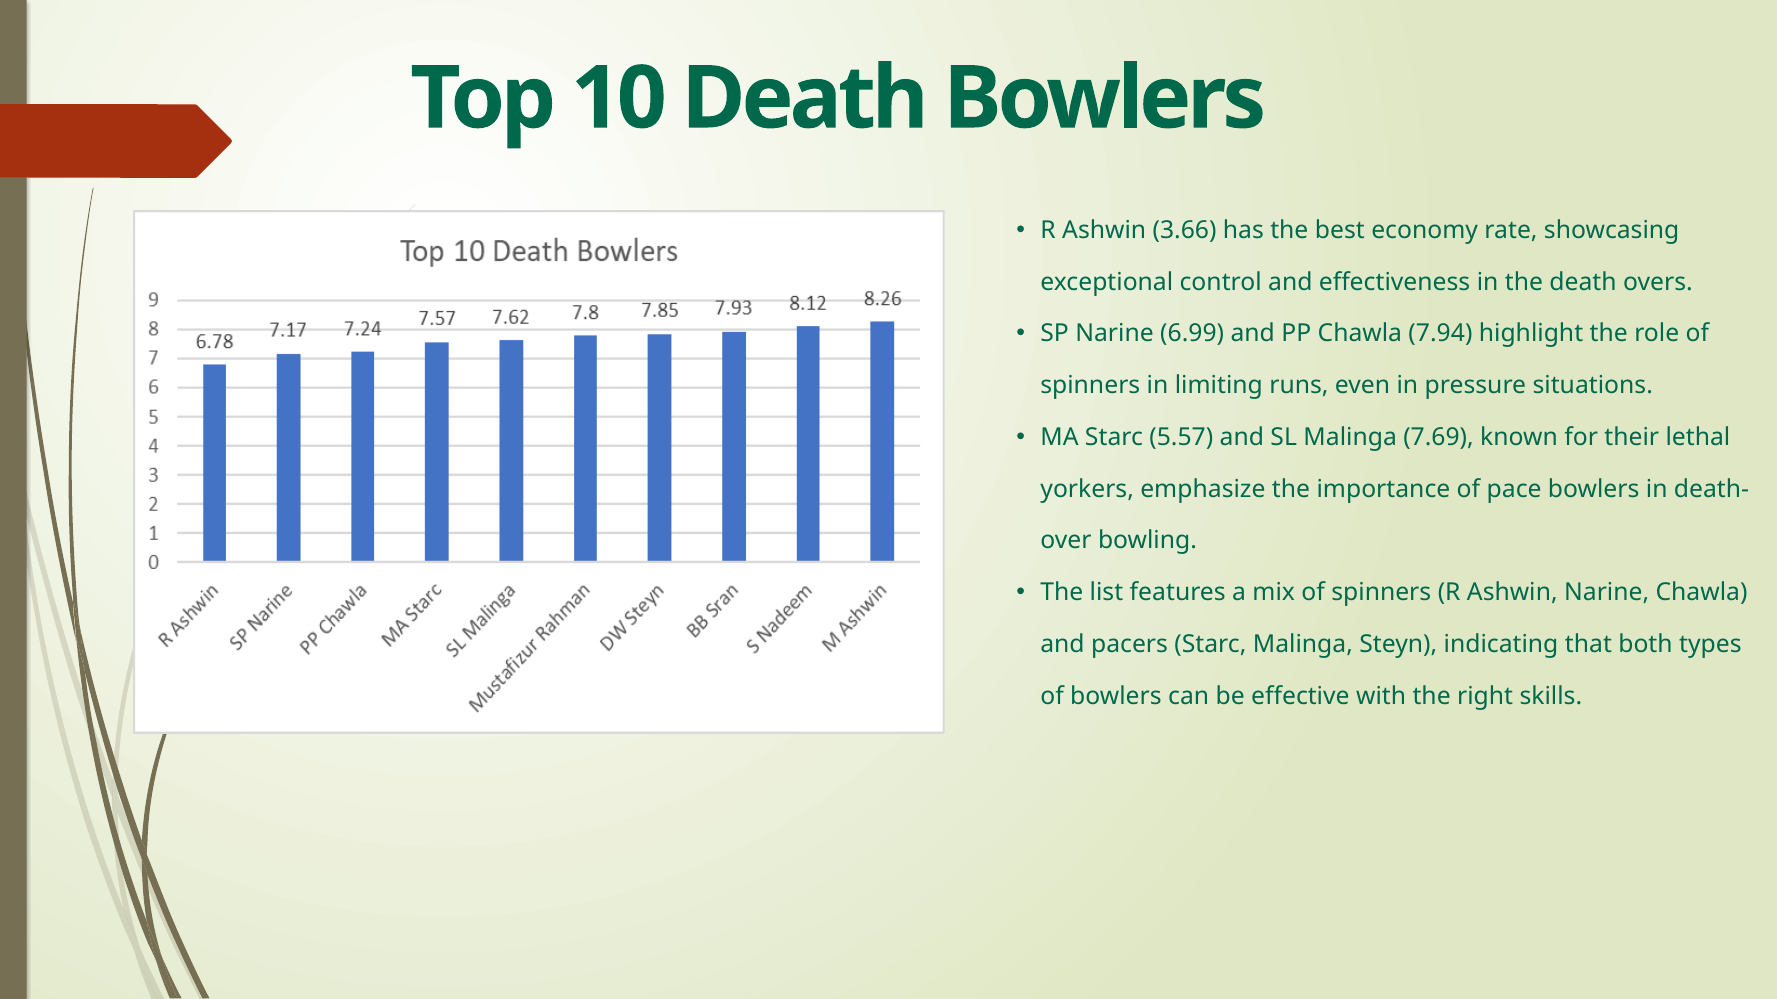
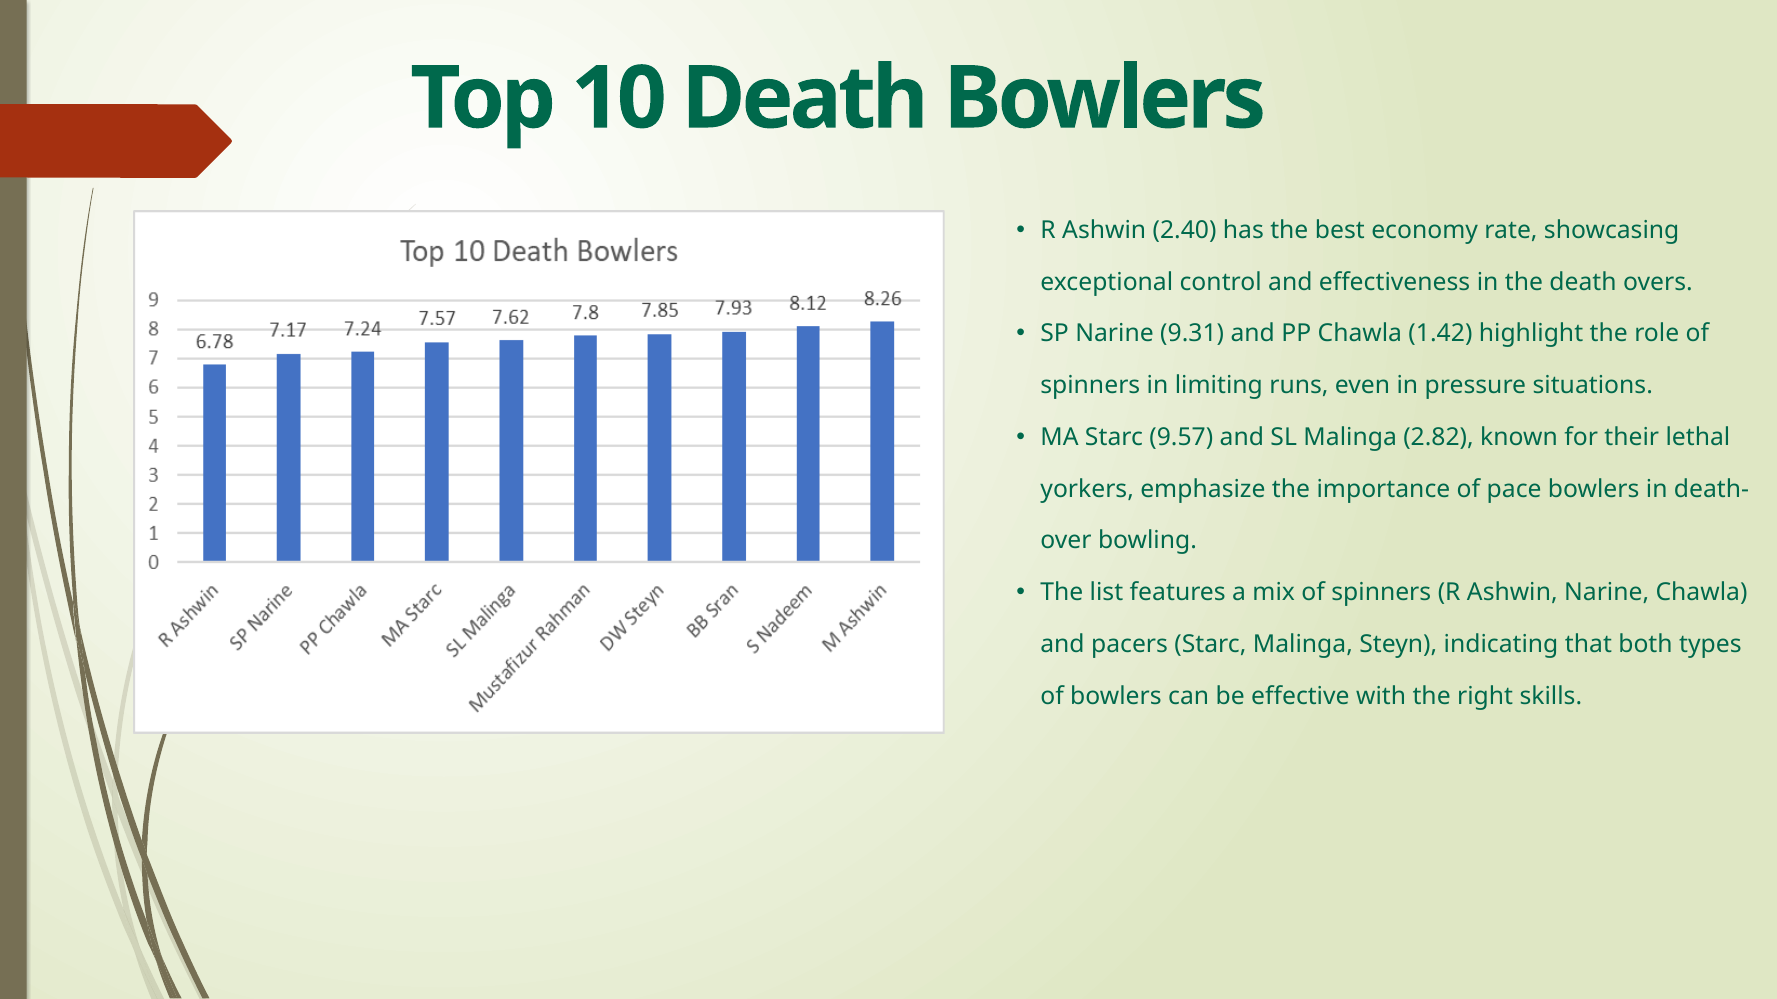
3.66: 3.66 -> 2.40
6.99: 6.99 -> 9.31
7.94: 7.94 -> 1.42
5.57: 5.57 -> 9.57
7.69: 7.69 -> 2.82
